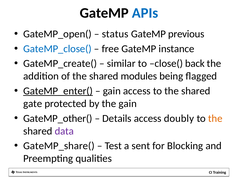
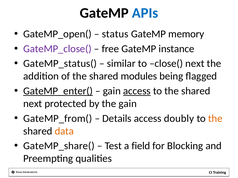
previous: previous -> memory
GateMP_close( colour: blue -> purple
GateMP_create(: GateMP_create( -> GateMP_status(
close( back: back -> next
access at (137, 91) underline: none -> present
gate at (33, 104): gate -> next
GateMP_other(: GateMP_other( -> GateMP_from(
data colour: purple -> orange
sent: sent -> field
